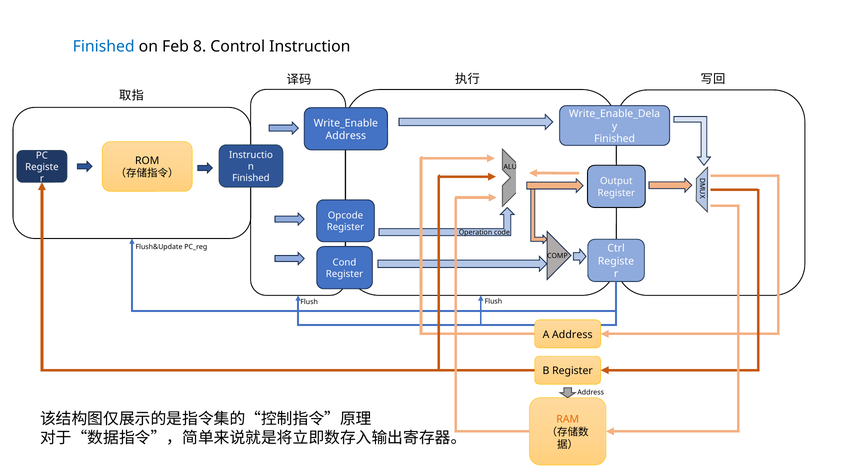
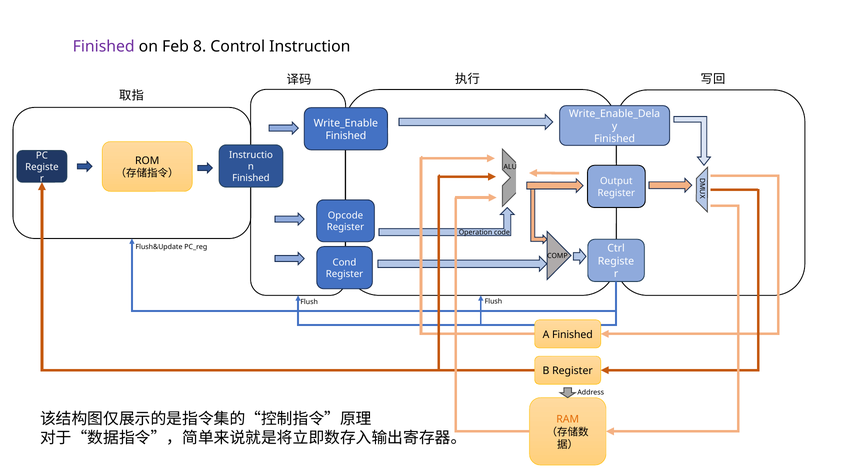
Finished at (104, 46) colour: blue -> purple
Address at (346, 136): Address -> Finished
A Address: Address -> Finished
